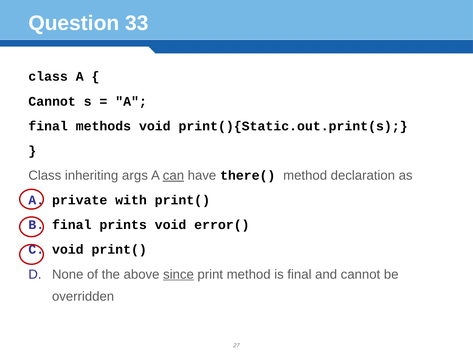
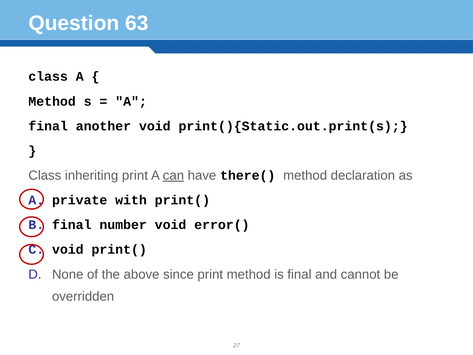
33: 33 -> 63
Cannot at (52, 101): Cannot -> Method
methods: methods -> another
inheriting args: args -> print
prints: prints -> number
since underline: present -> none
